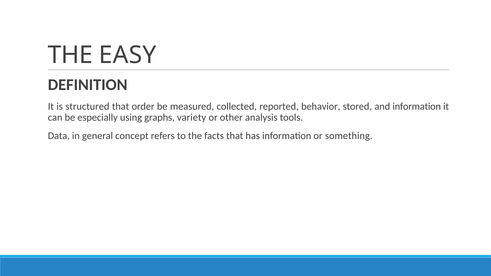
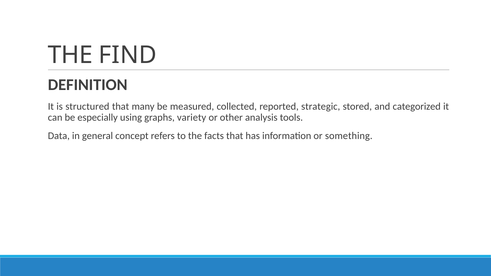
EASY: EASY -> FIND
order: order -> many
behavior: behavior -> strategic
and information: information -> categorized
